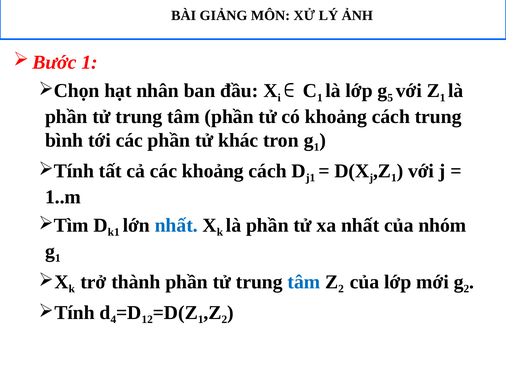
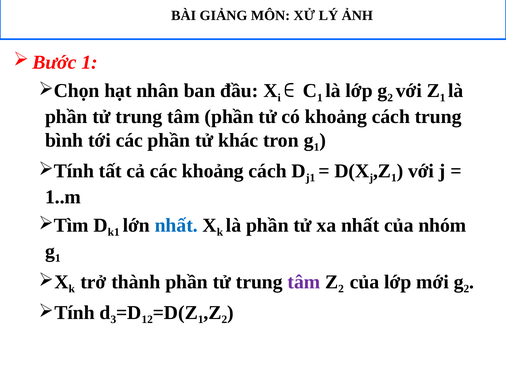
5 at (390, 98): 5 -> 2
tâm at (304, 282) colour: blue -> purple
4: 4 -> 3
